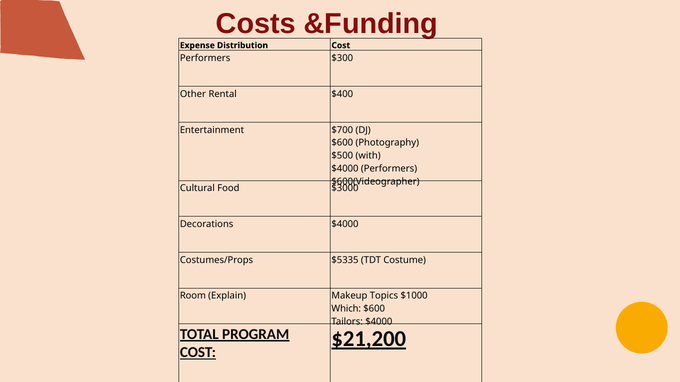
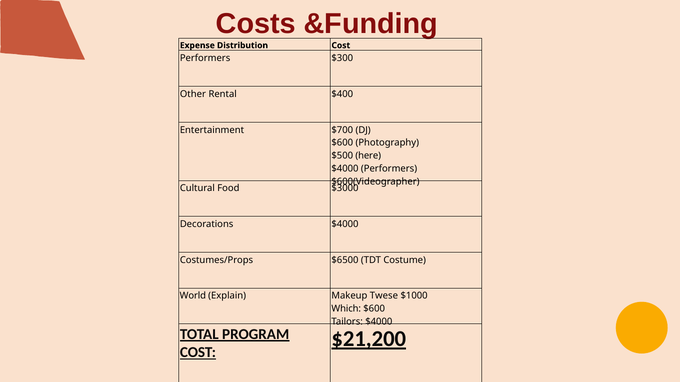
with: with -> here
$5335: $5335 -> $6500
Room: Room -> World
Topics: Topics -> Twese
